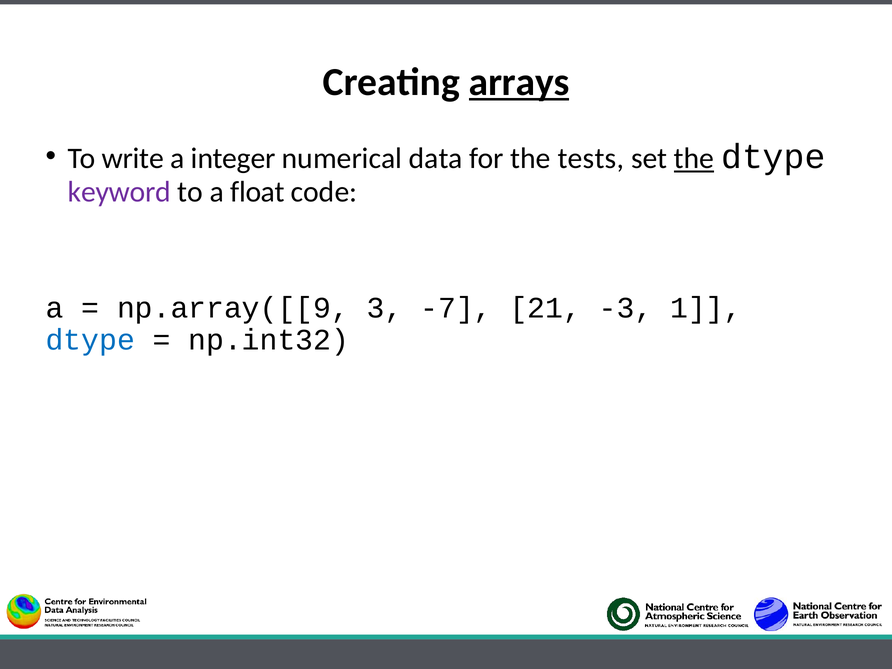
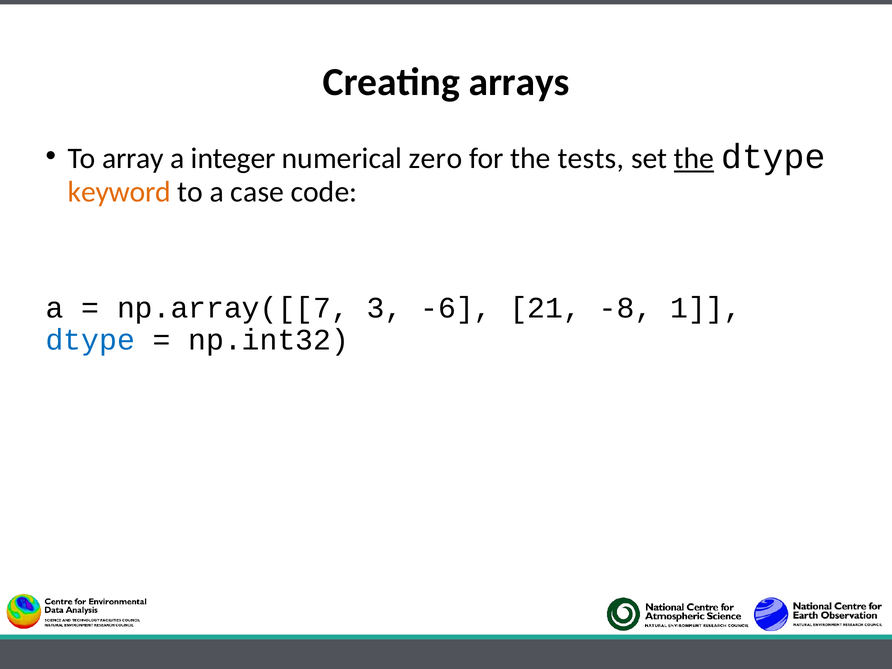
arrays underline: present -> none
write: write -> array
data: data -> zero
keyword colour: purple -> orange
float: float -> case
np.array([[9: np.array([[9 -> np.array([[7
-7: -7 -> -6
-3: -3 -> -8
